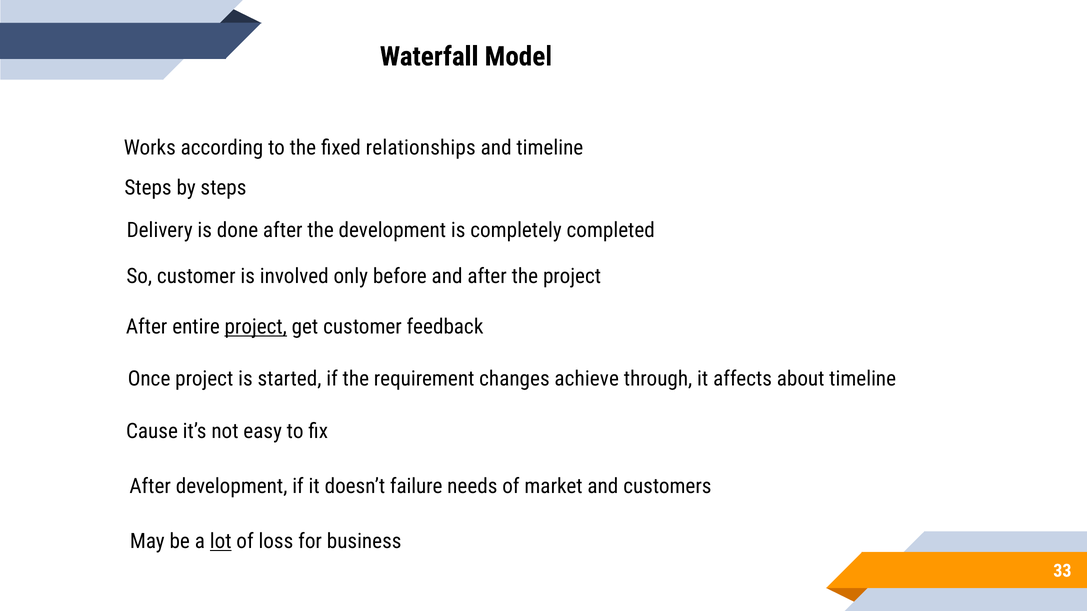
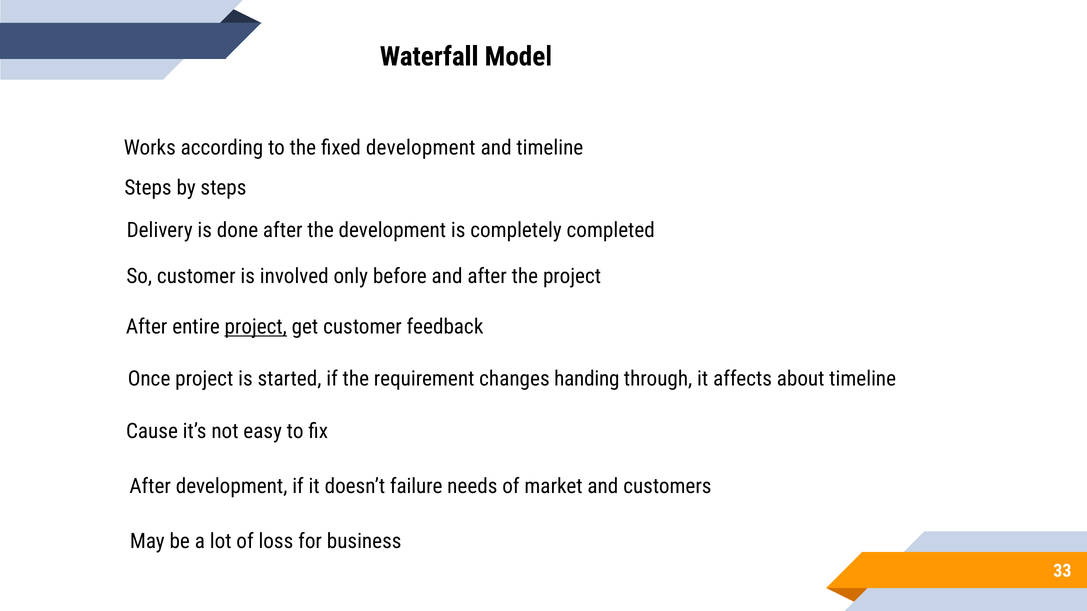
fixed relationships: relationships -> development
achieve: achieve -> handing
lot underline: present -> none
